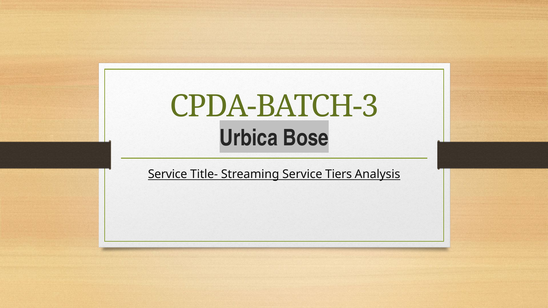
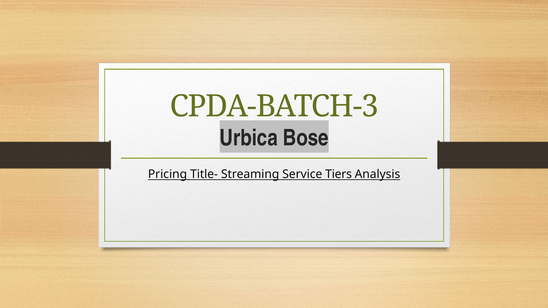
Service at (168, 174): Service -> Pricing
